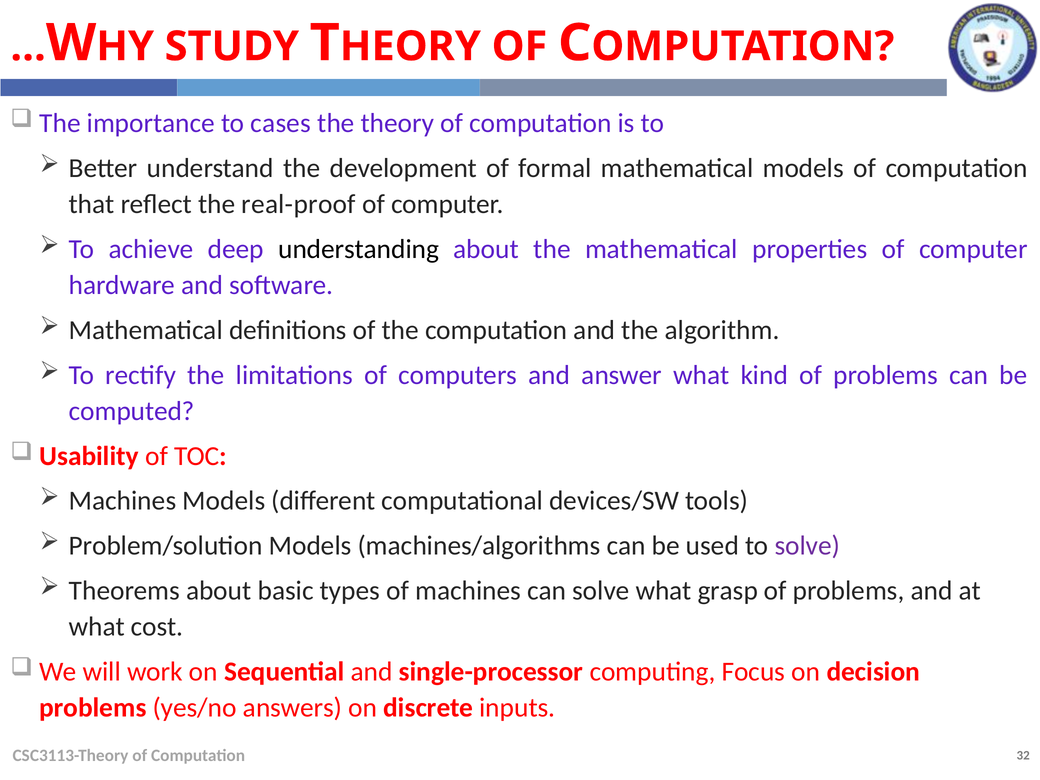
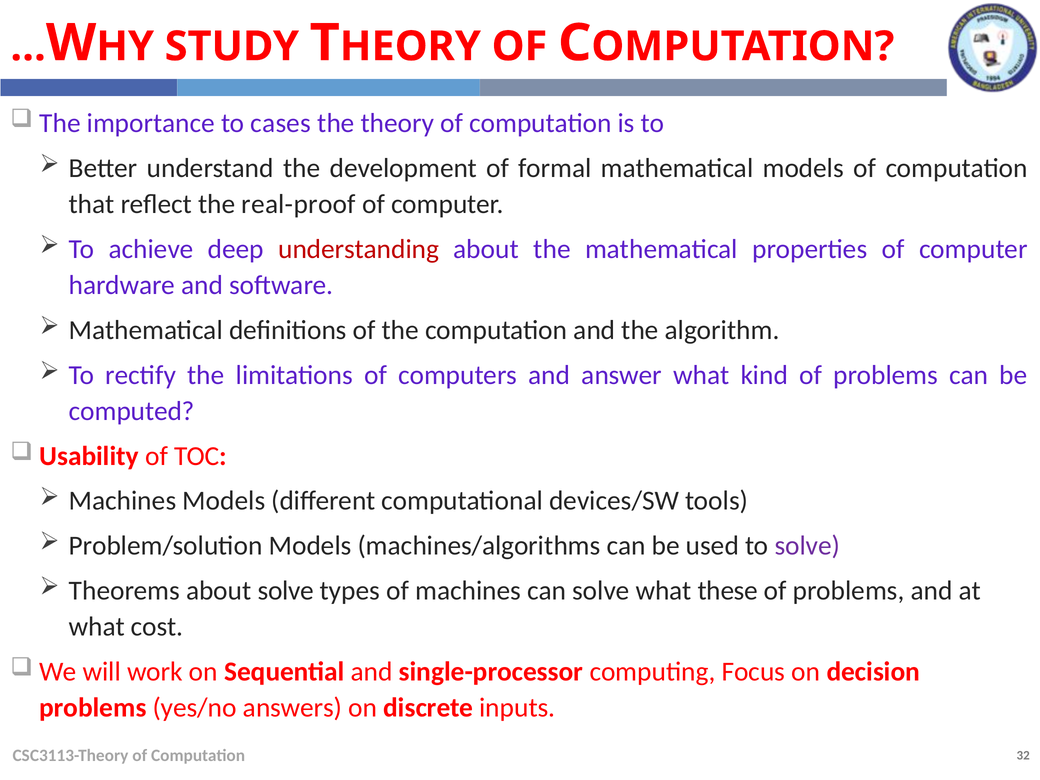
understanding colour: black -> red
about basic: basic -> solve
grasp: grasp -> these
